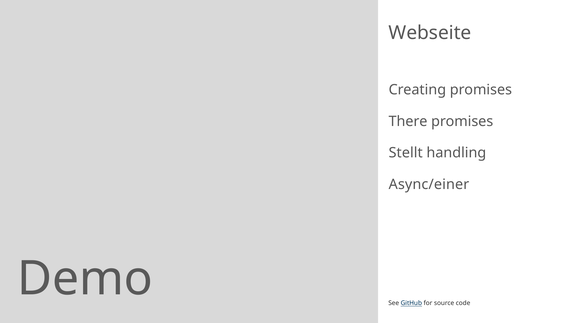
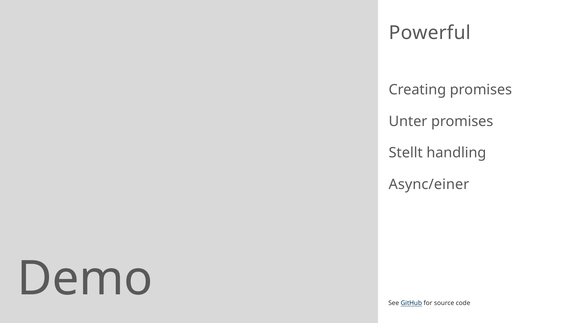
Webseite: Webseite -> Powerful
There: There -> Unter
